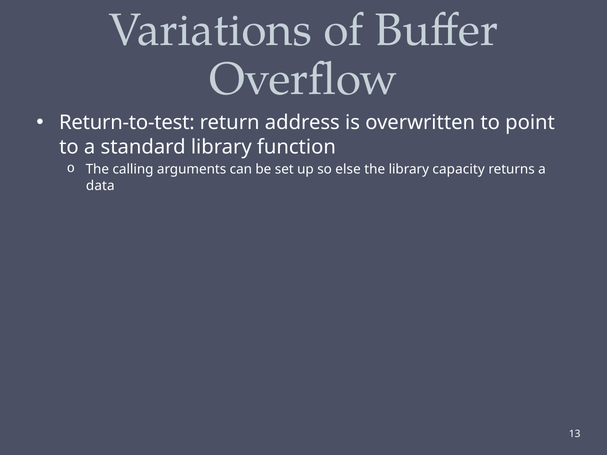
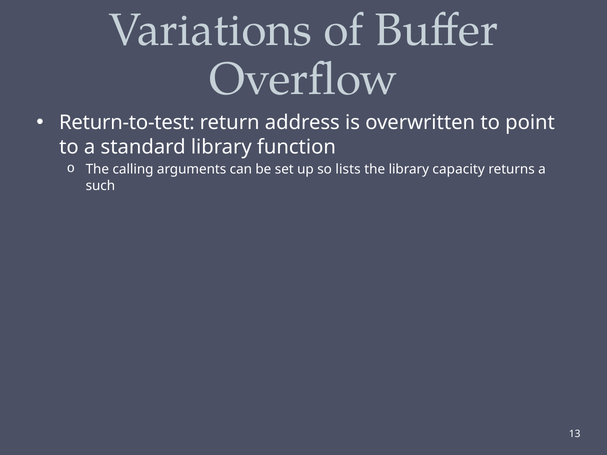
else: else -> lists
data: data -> such
